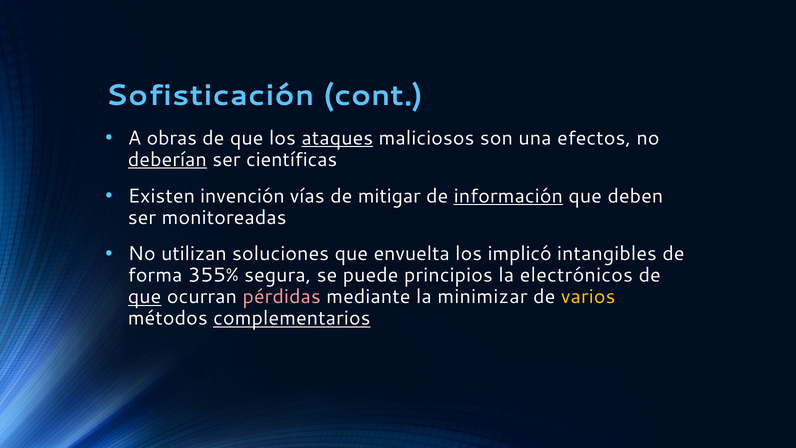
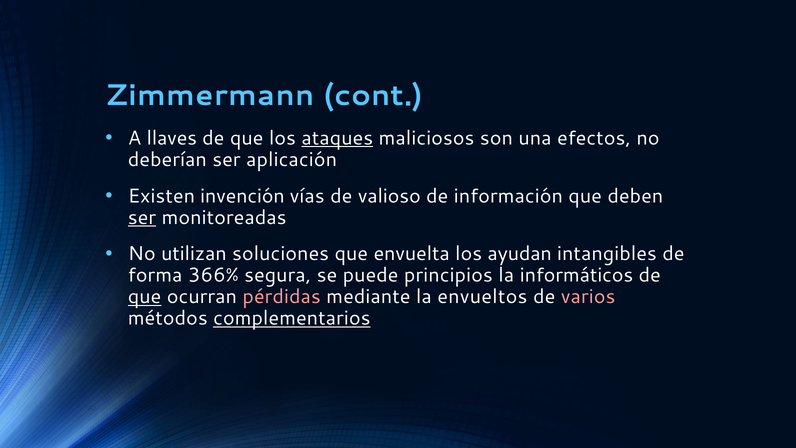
Sofisticación: Sofisticación -> Zimmermann
obras: obras -> llaves
deberían underline: present -> none
científicas: científicas -> aplicación
mitigar: mitigar -> valioso
información underline: present -> none
ser at (142, 217) underline: none -> present
implicó: implicó -> ayudan
355%: 355% -> 366%
electrónicos: electrónicos -> informáticos
minimizar: minimizar -> envueltos
varios colour: yellow -> pink
